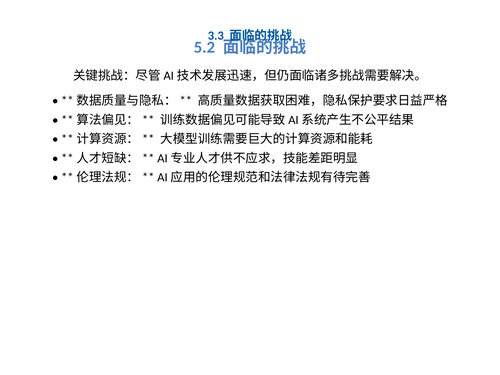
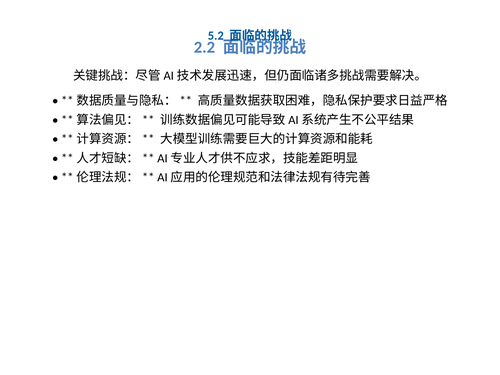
3.3: 3.3 -> 5.2
5.2: 5.2 -> 2.2
